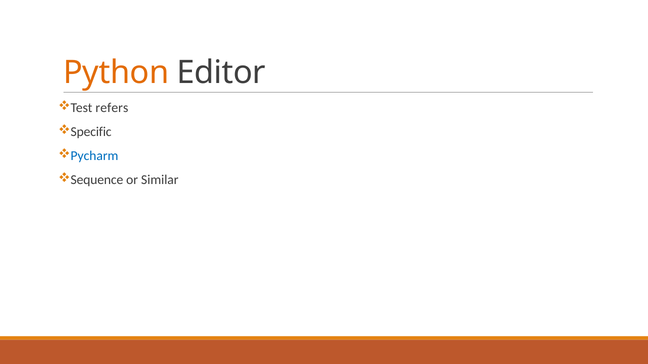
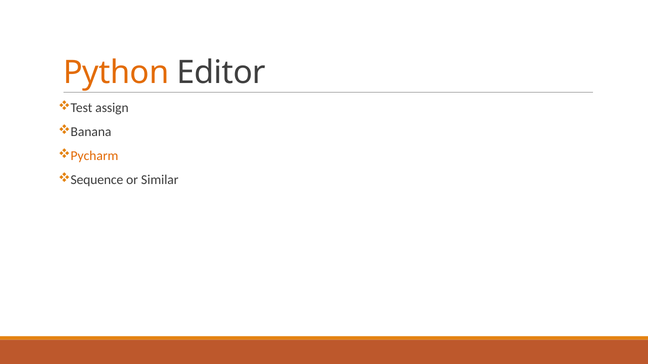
refers: refers -> assign
Specific: Specific -> Banana
Pycharm colour: blue -> orange
